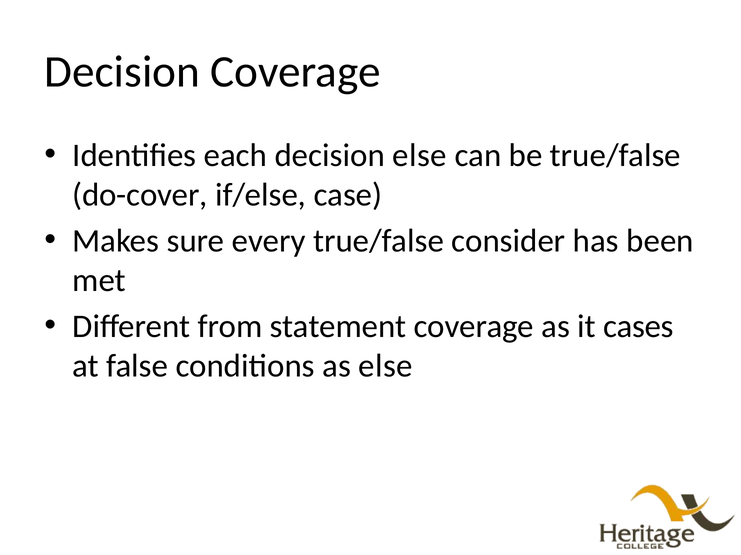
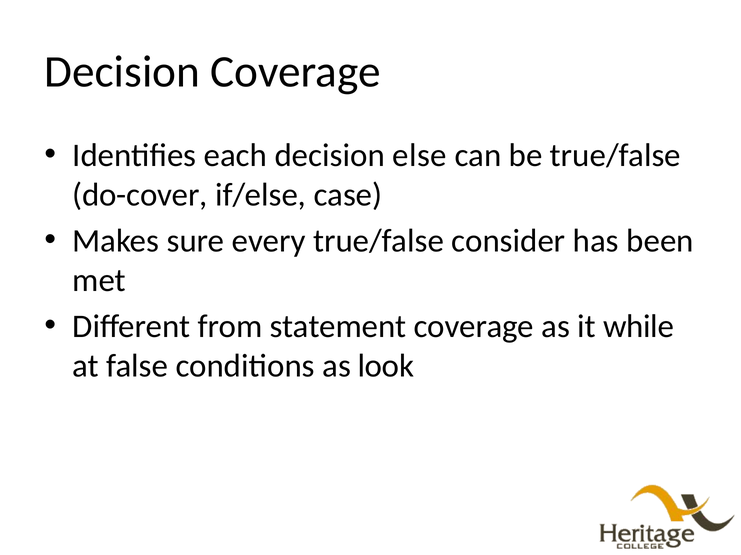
cases: cases -> while
as else: else -> look
